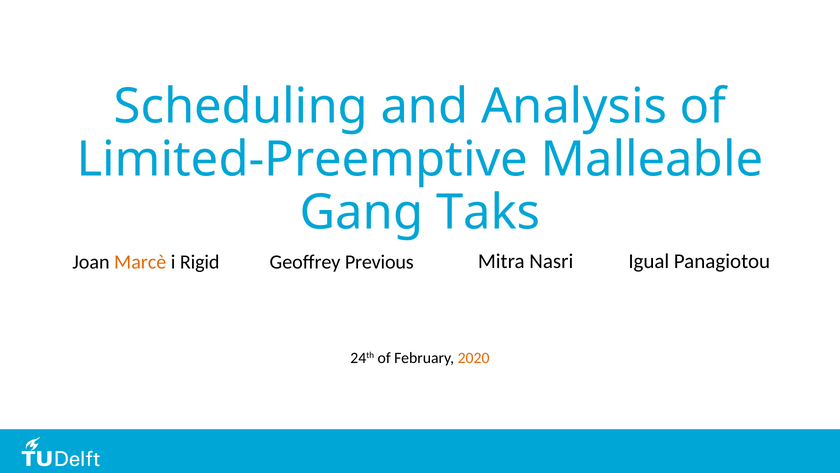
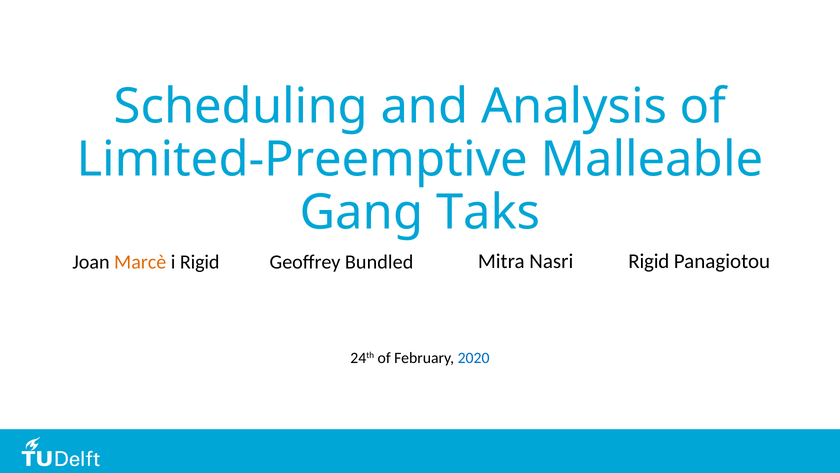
Previous: Previous -> Bundled
Nasri Igual: Igual -> Rigid
2020 colour: orange -> blue
